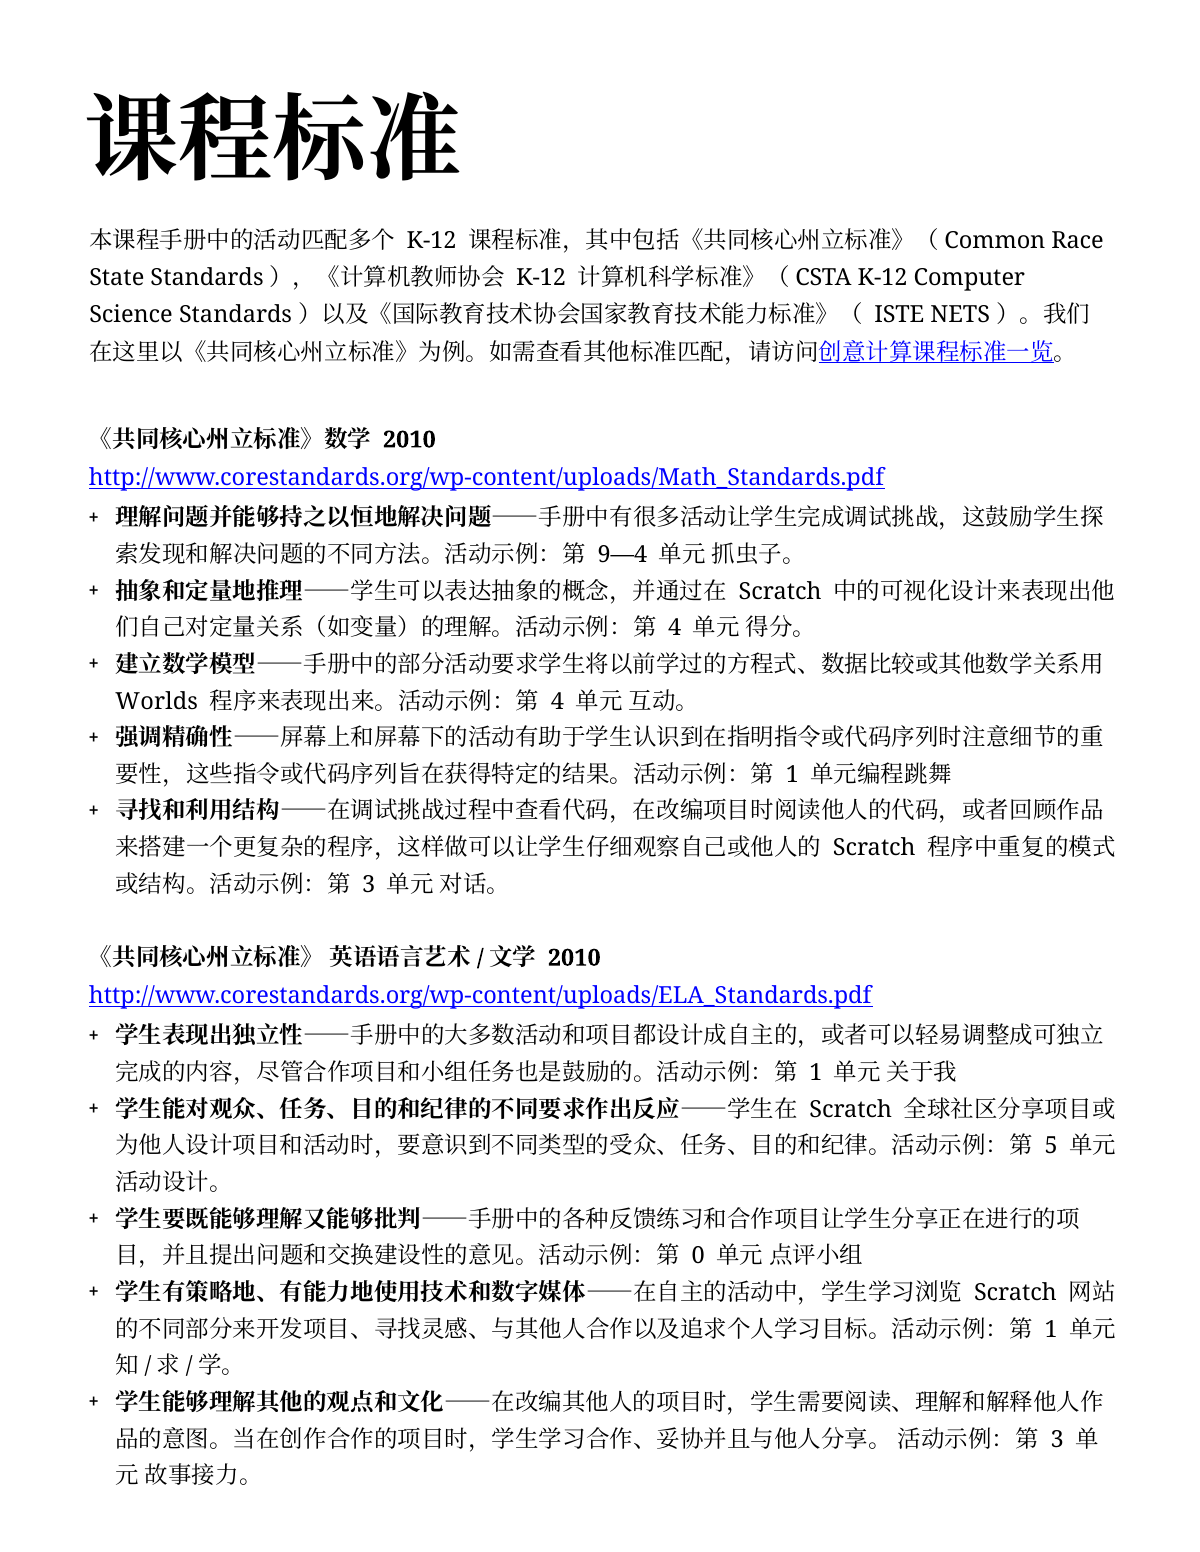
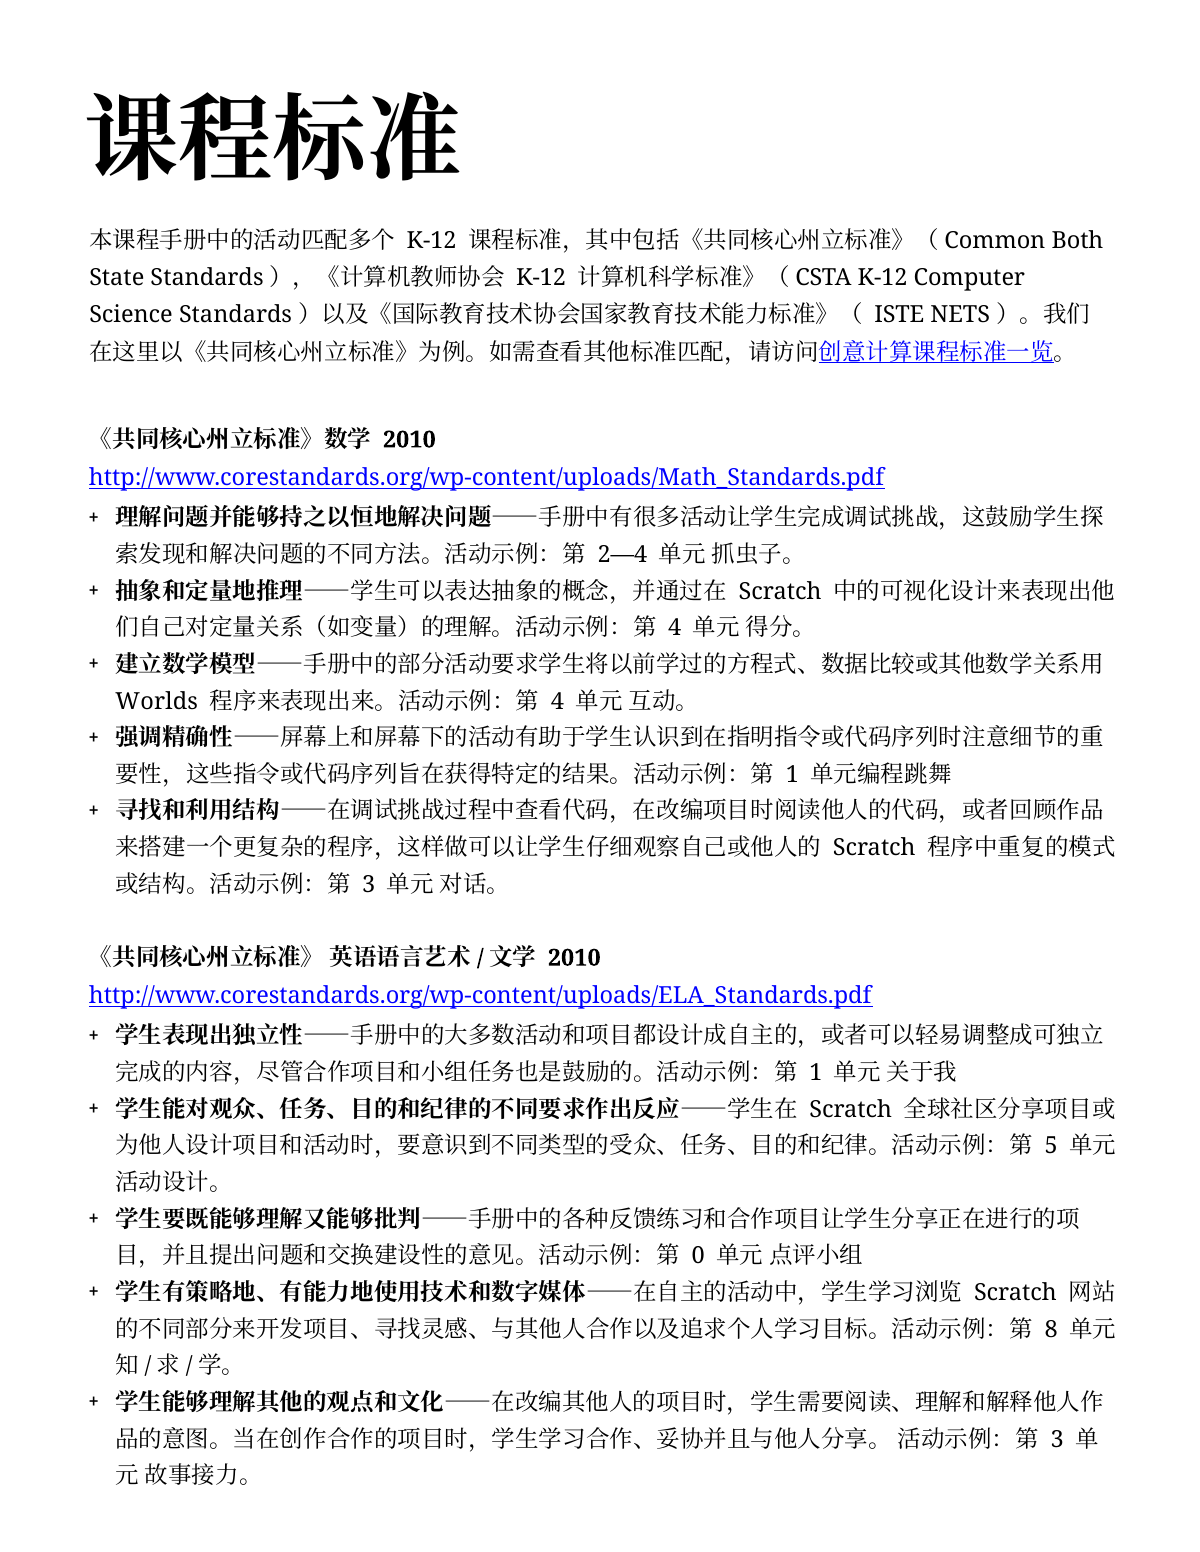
Race: Race -> Both
9—4: 9—4 -> 2—4
1 at (1051, 1330): 1 -> 8
